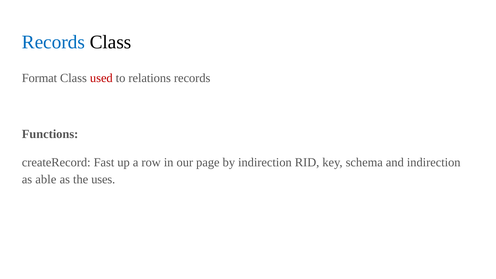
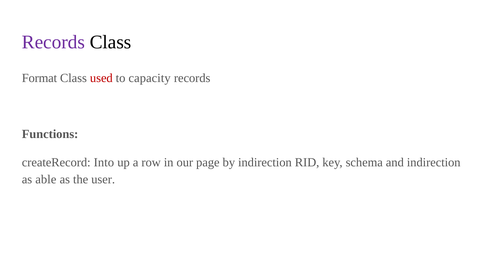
Records at (53, 42) colour: blue -> purple
relations: relations -> capacity
Fast: Fast -> Into
uses: uses -> user
